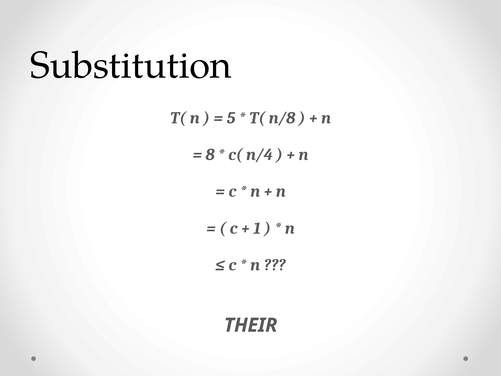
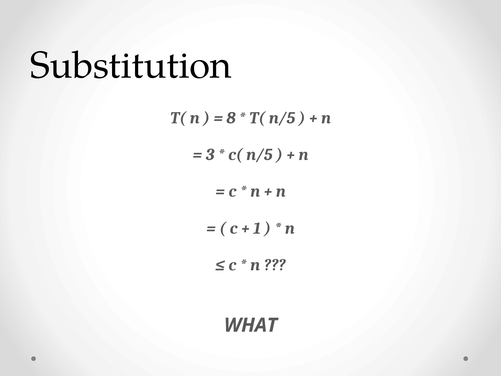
5: 5 -> 8
T( n/8: n/8 -> n/5
8: 8 -> 3
c( n/4: n/4 -> n/5
THEIR: THEIR -> WHAT
